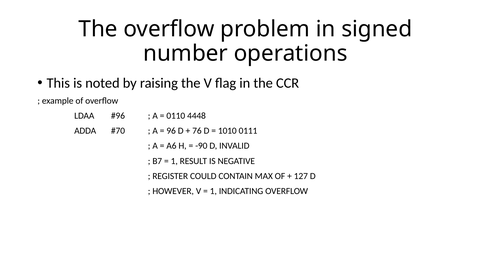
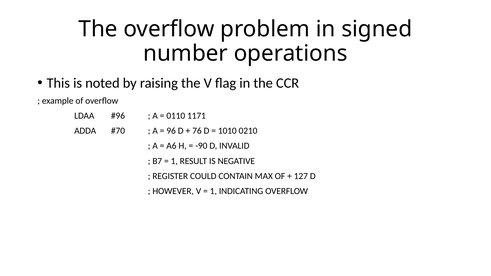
4448: 4448 -> 1171
0111: 0111 -> 0210
